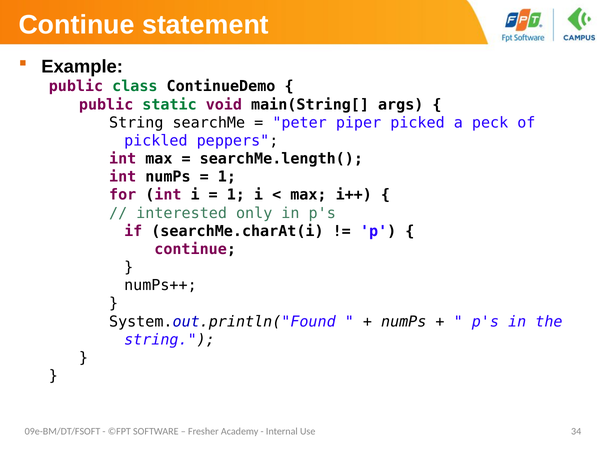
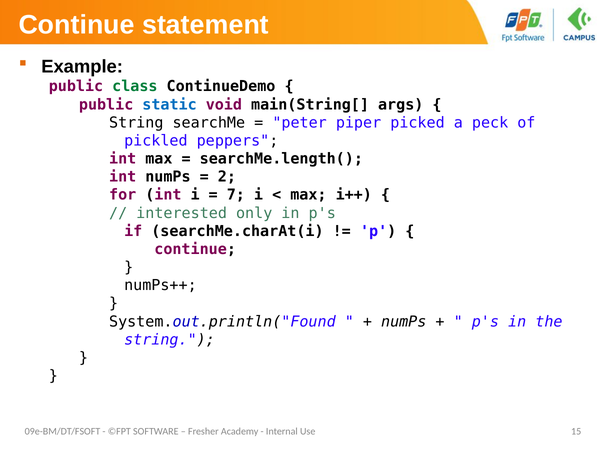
static colour: green -> blue
1 at (227, 177): 1 -> 2
1 at (236, 195): 1 -> 7
34: 34 -> 15
